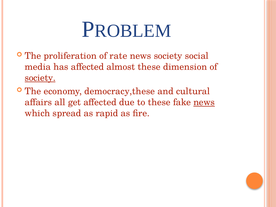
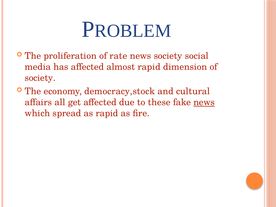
almost these: these -> rapid
society at (40, 78) underline: present -> none
democracy,these: democracy,these -> democracy,stock
